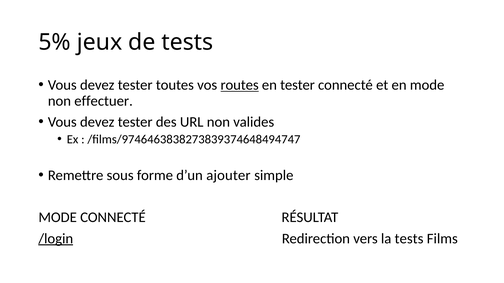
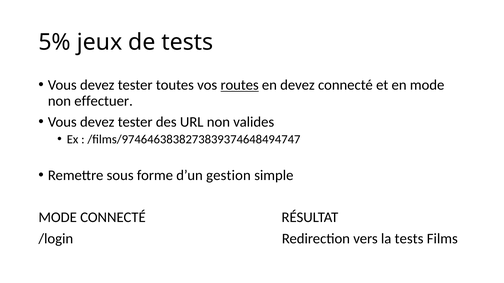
en tester: tester -> devez
ajouter: ajouter -> gestion
/login underline: present -> none
